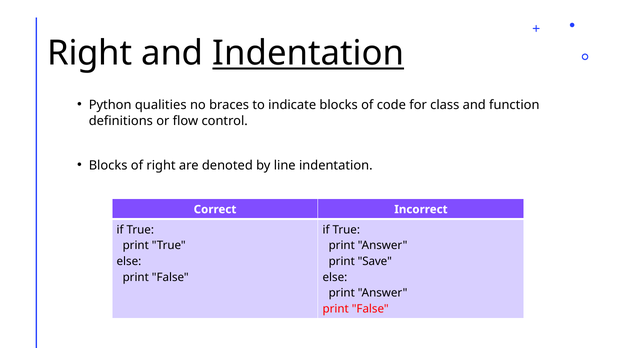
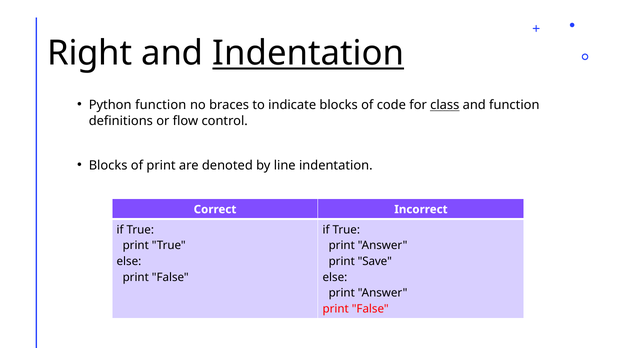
Python qualities: qualities -> function
class underline: none -> present
of right: right -> print
